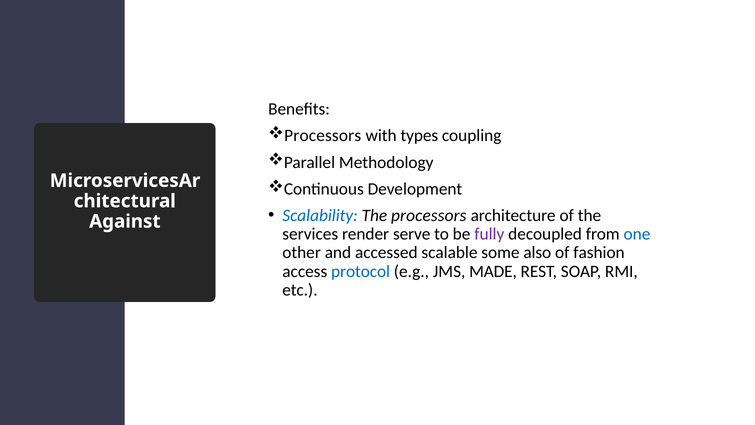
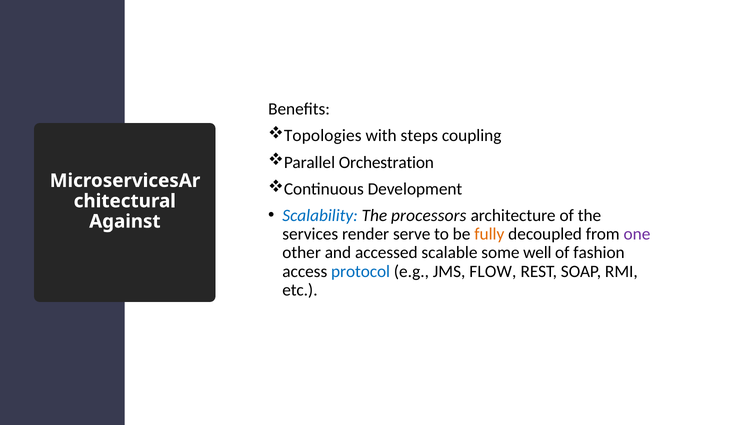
Processors at (323, 136): Processors -> Topologies
types: types -> steps
Methodology: Methodology -> Orchestration
fully colour: purple -> orange
one colour: blue -> purple
also: also -> well
MADE: MADE -> FLOW
